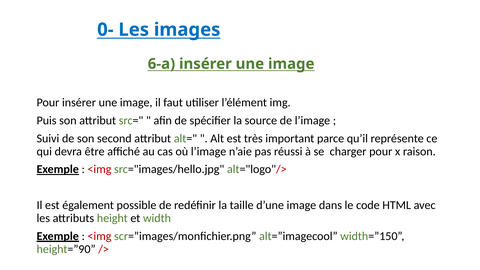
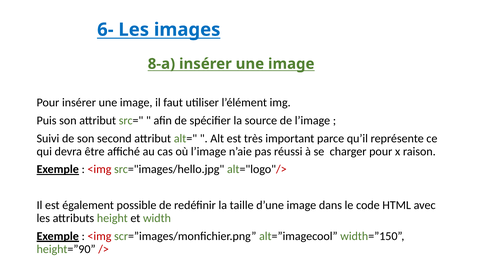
0-: 0- -> 6-
6-a: 6-a -> 8-a
